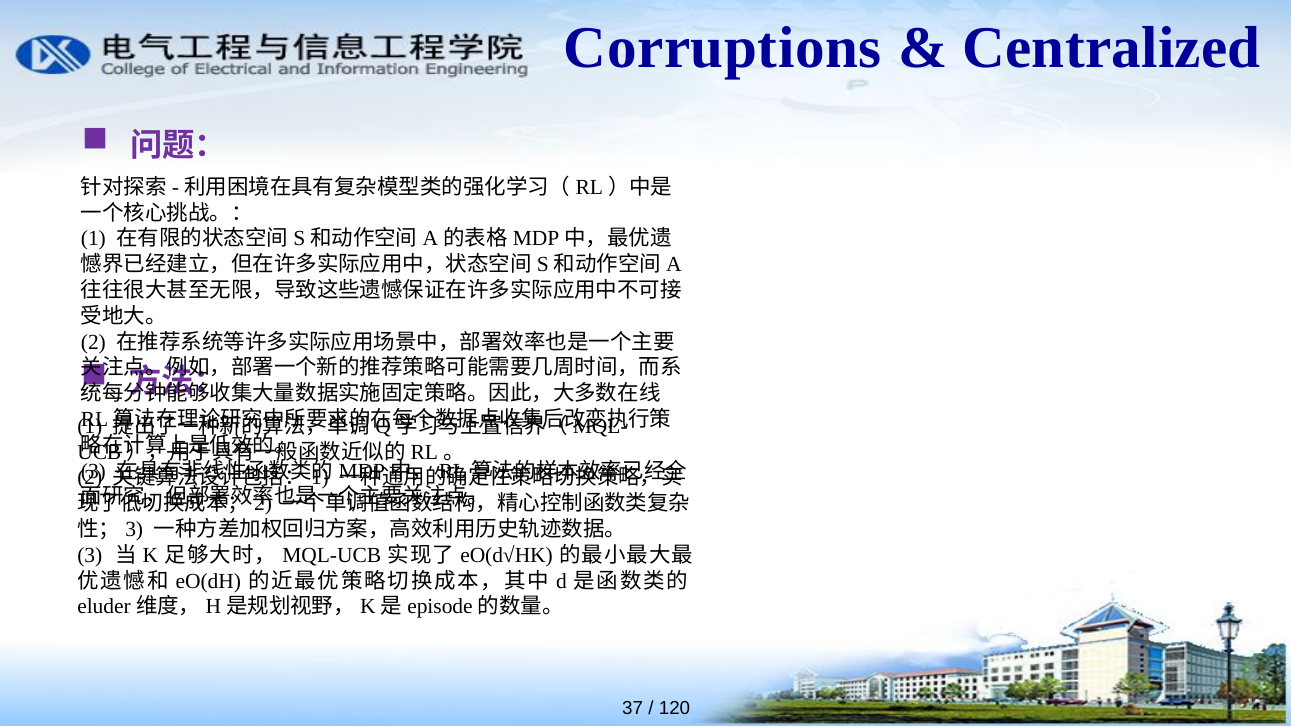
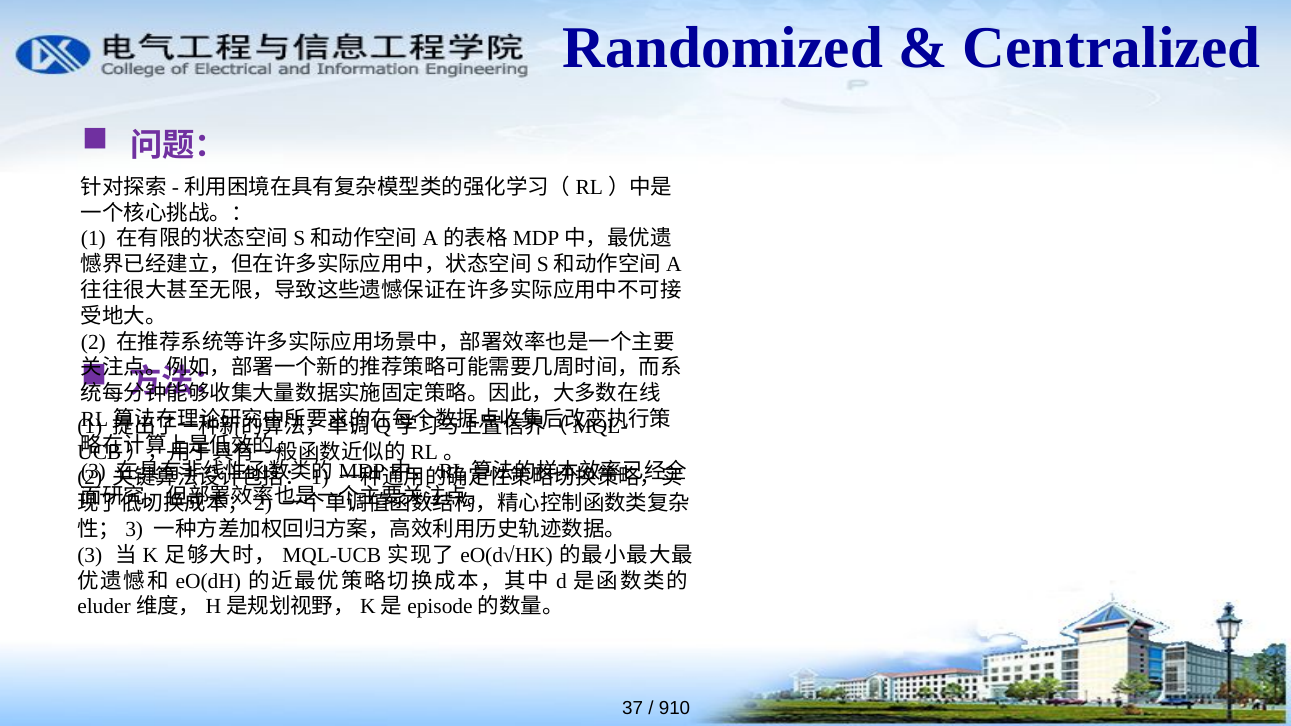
Corruptions: Corruptions -> Randomized
120: 120 -> 910
